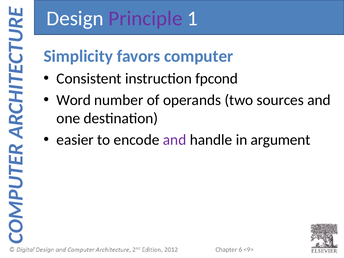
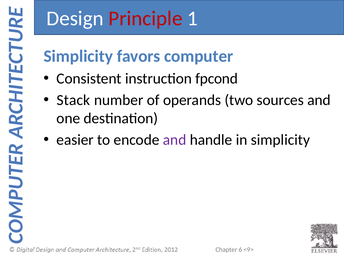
Principle colour: purple -> red
Word: Word -> Stack
in argument: argument -> simplicity
